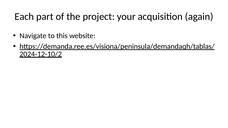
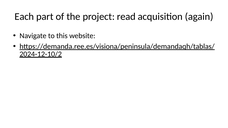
your: your -> read
